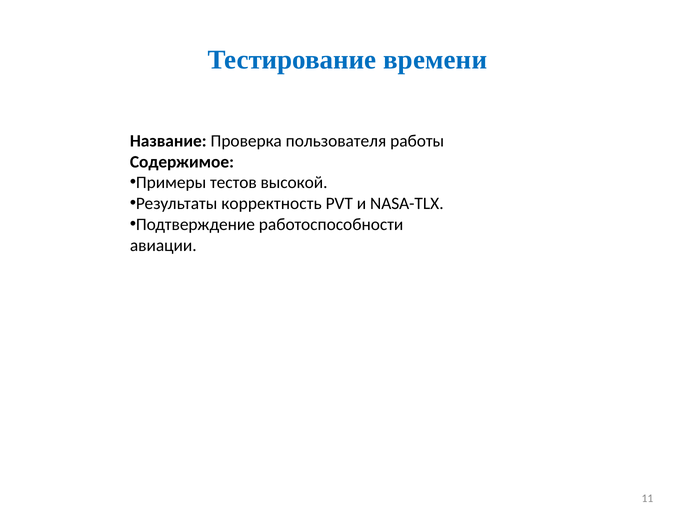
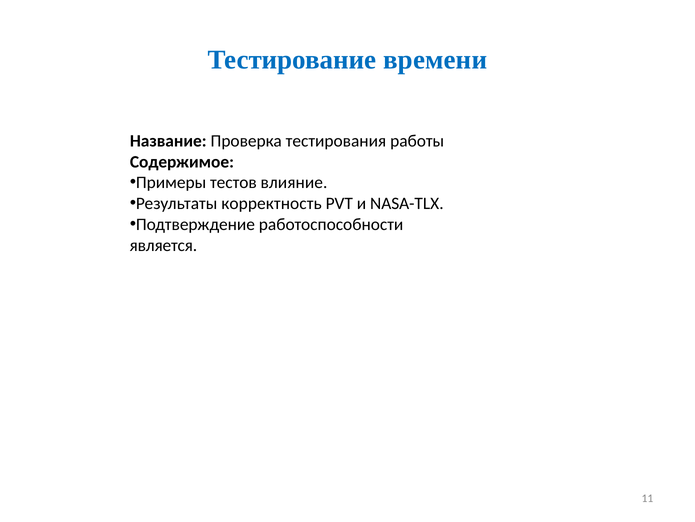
пользователя: пользователя -> тестирования
высокой: высокой -> влияние
авиации: авиации -> является
